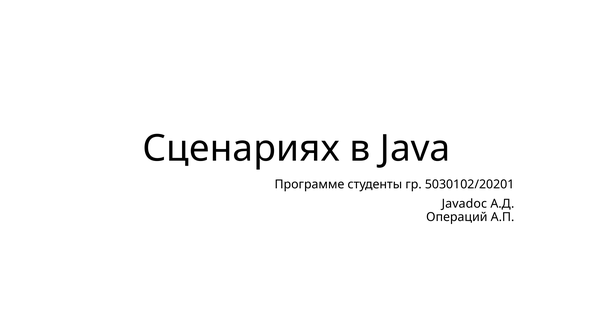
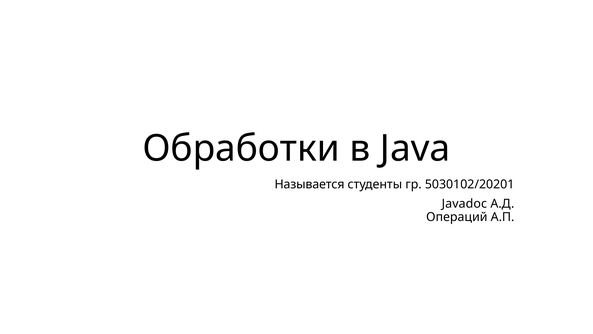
Сценариях: Сценариях -> Обработки
Программе: Программе -> Называется
